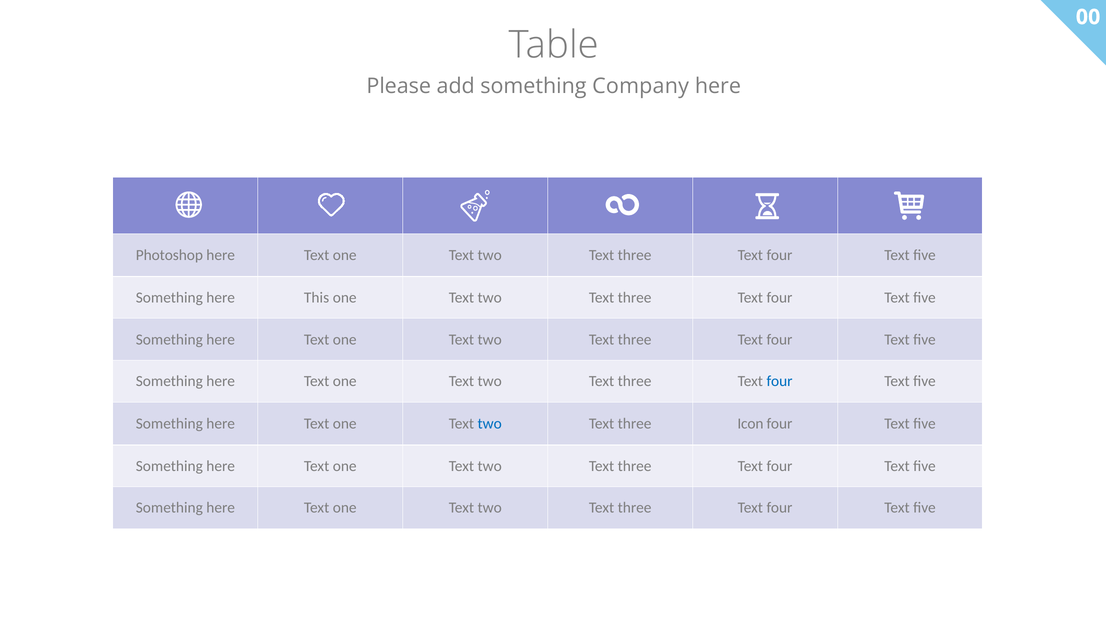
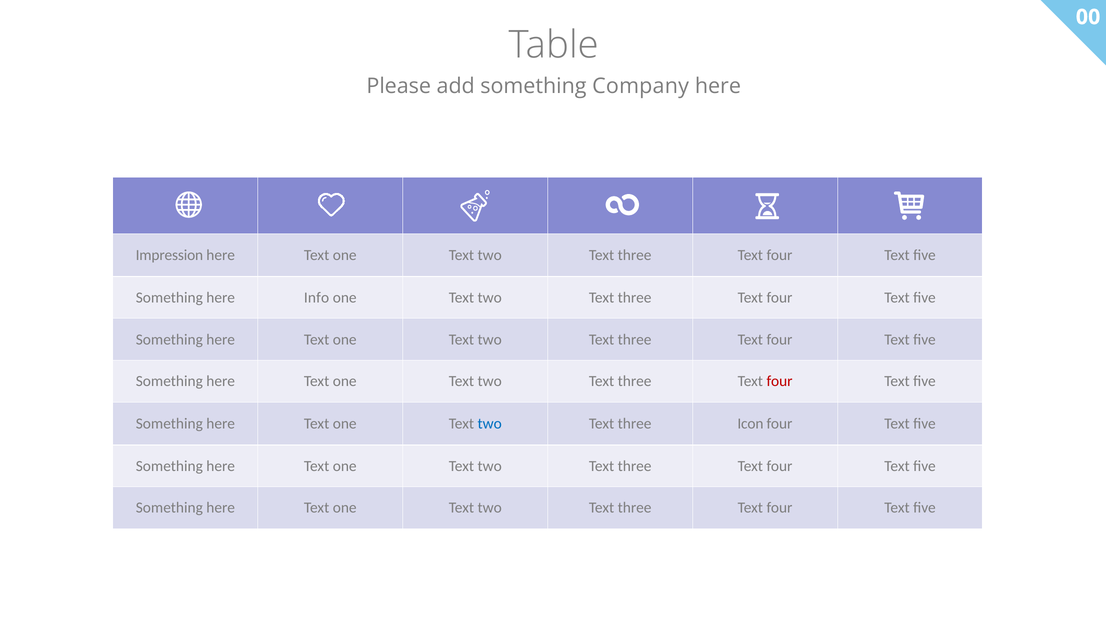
Photoshop: Photoshop -> Impression
This: This -> Info
four at (780, 381) colour: blue -> red
